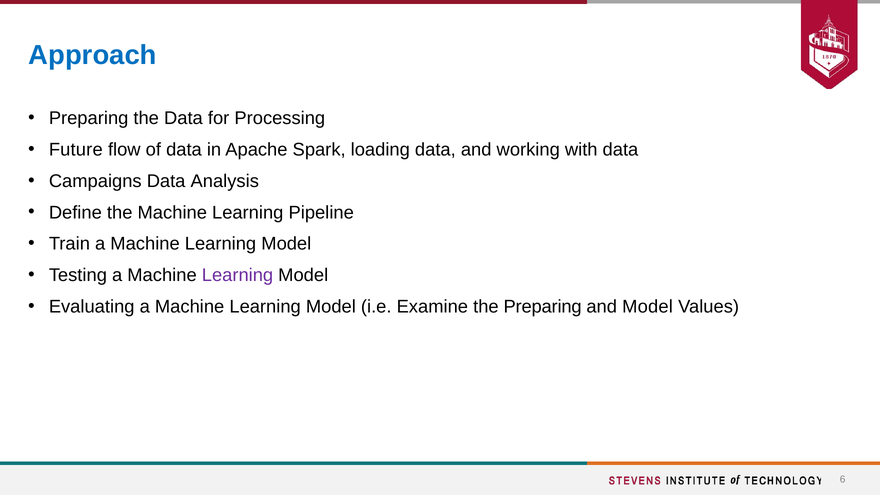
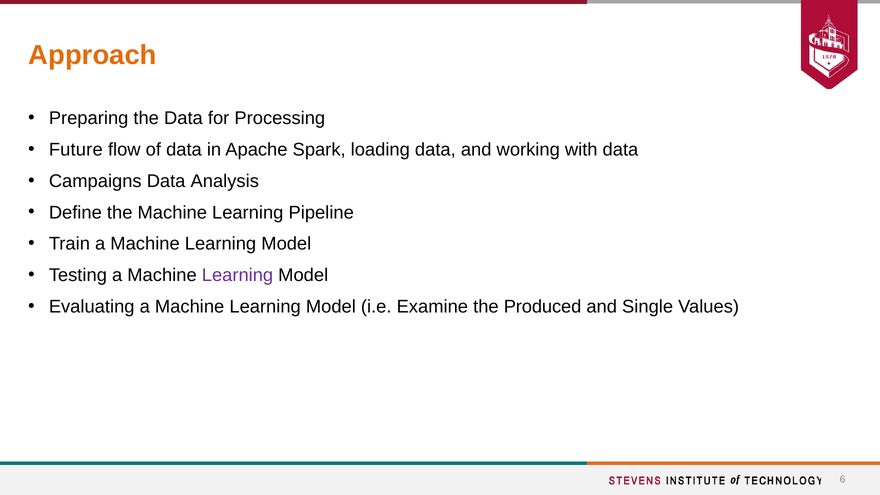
Approach colour: blue -> orange
the Preparing: Preparing -> Produced
and Model: Model -> Single
